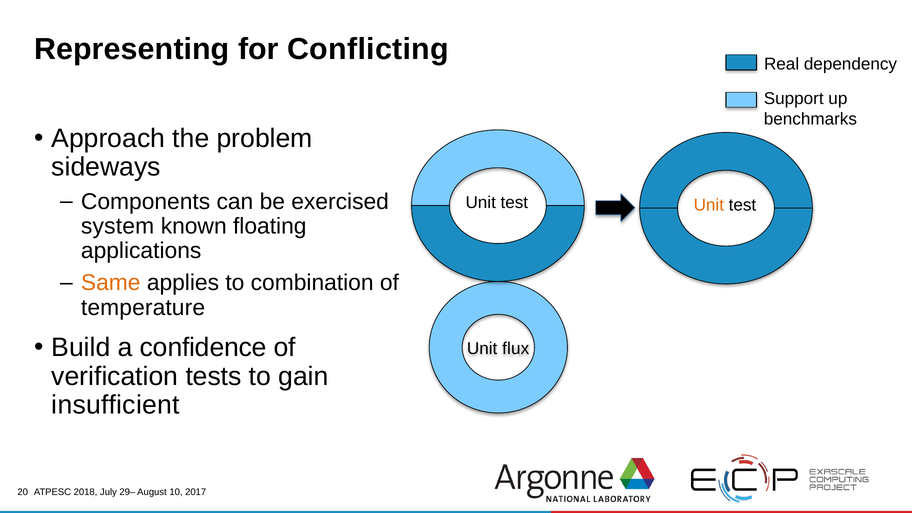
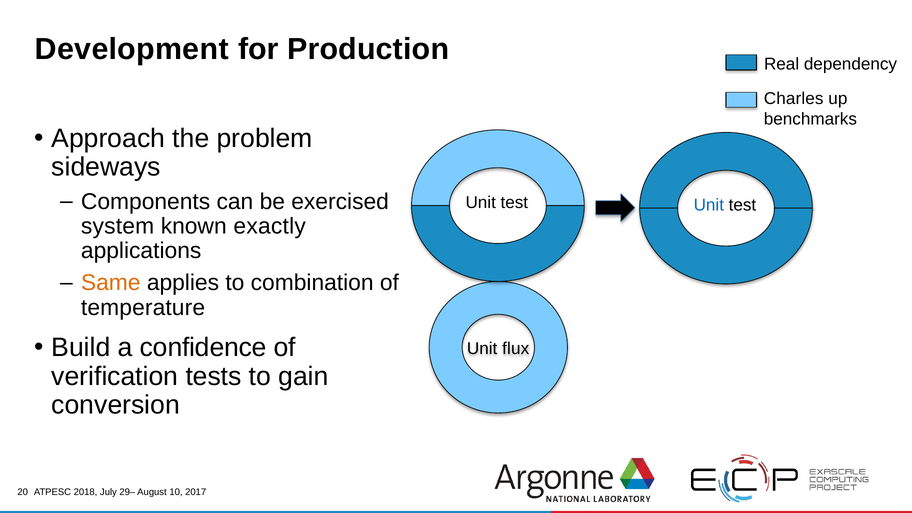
Representing: Representing -> Development
Conflicting: Conflicting -> Production
Support: Support -> Charles
Unit at (709, 205) colour: orange -> blue
floating: floating -> exactly
insufficient: insufficient -> conversion
